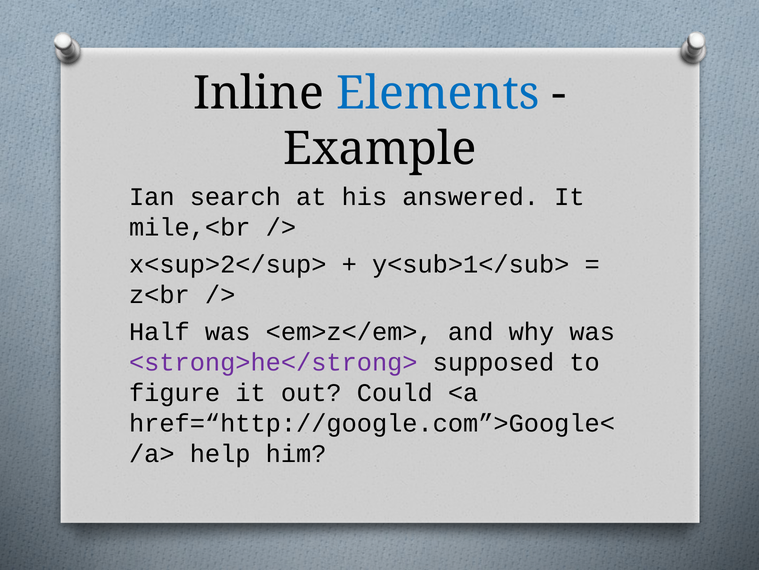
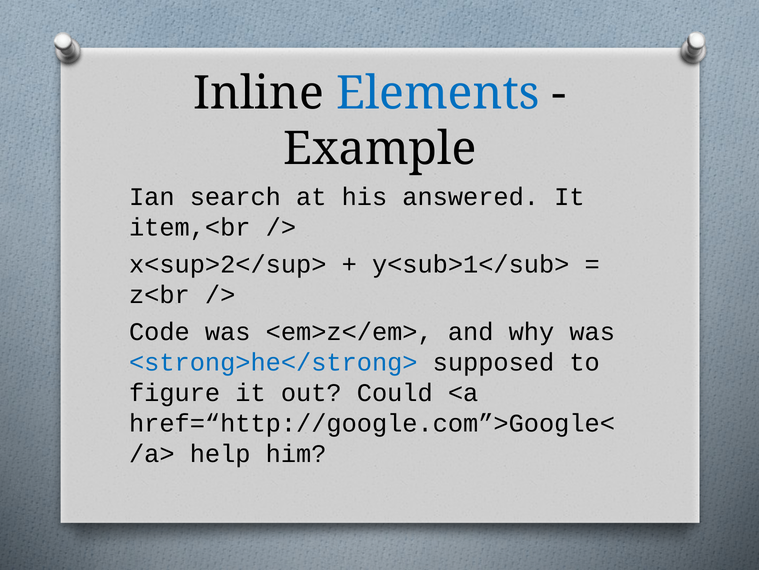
mile,<br: mile,<br -> item,<br
Half: Half -> Code
<strong>he</strong> colour: purple -> blue
